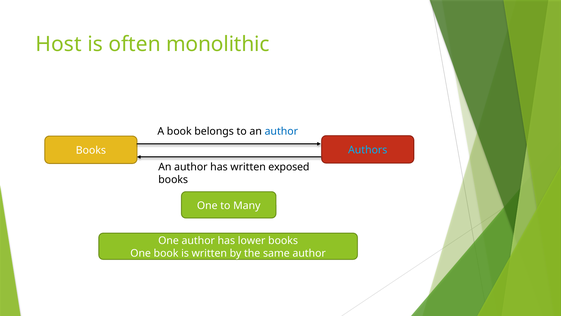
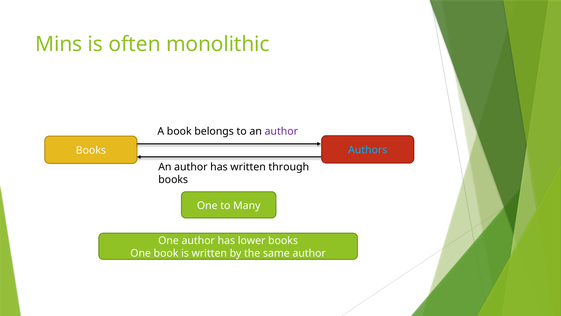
Host: Host -> Mins
author at (281, 131) colour: blue -> purple
exposed: exposed -> through
